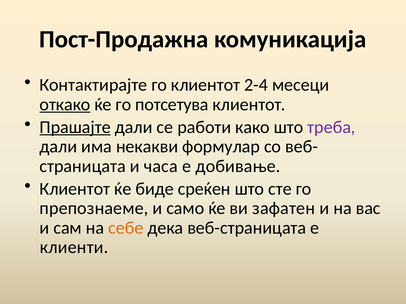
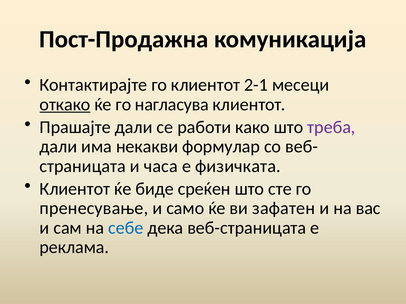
2-4: 2-4 -> 2-1
потсетува: потсетува -> нагласува
Прашајте underline: present -> none
добивање: добивање -> физичката
препознаеме: препознаеме -> пренесување
себе colour: orange -> blue
клиенти: клиенти -> реклама
